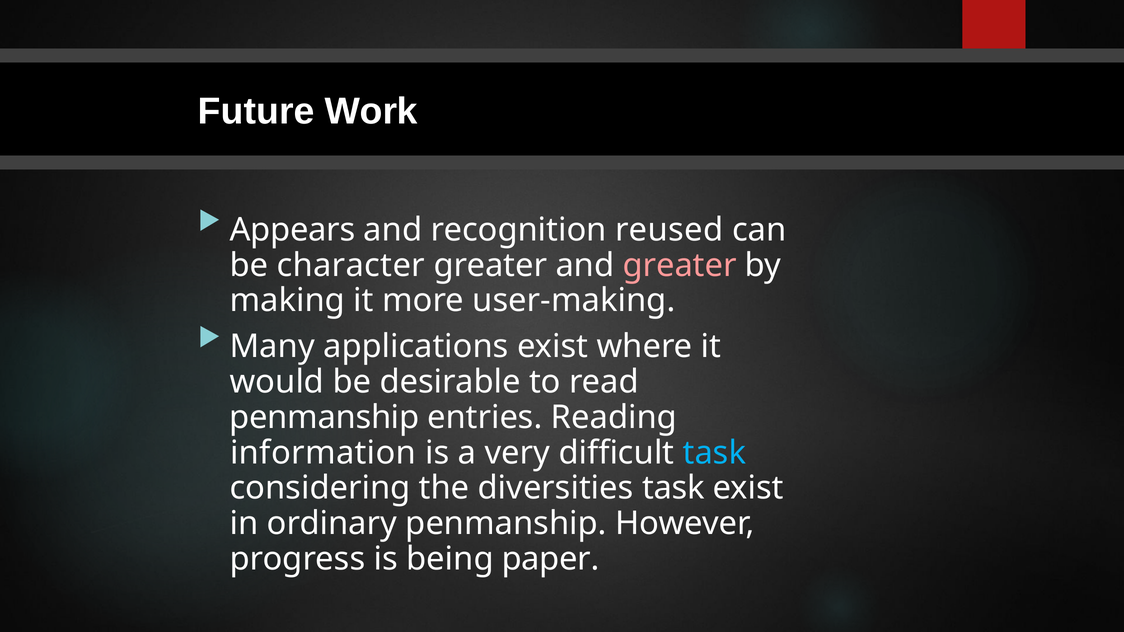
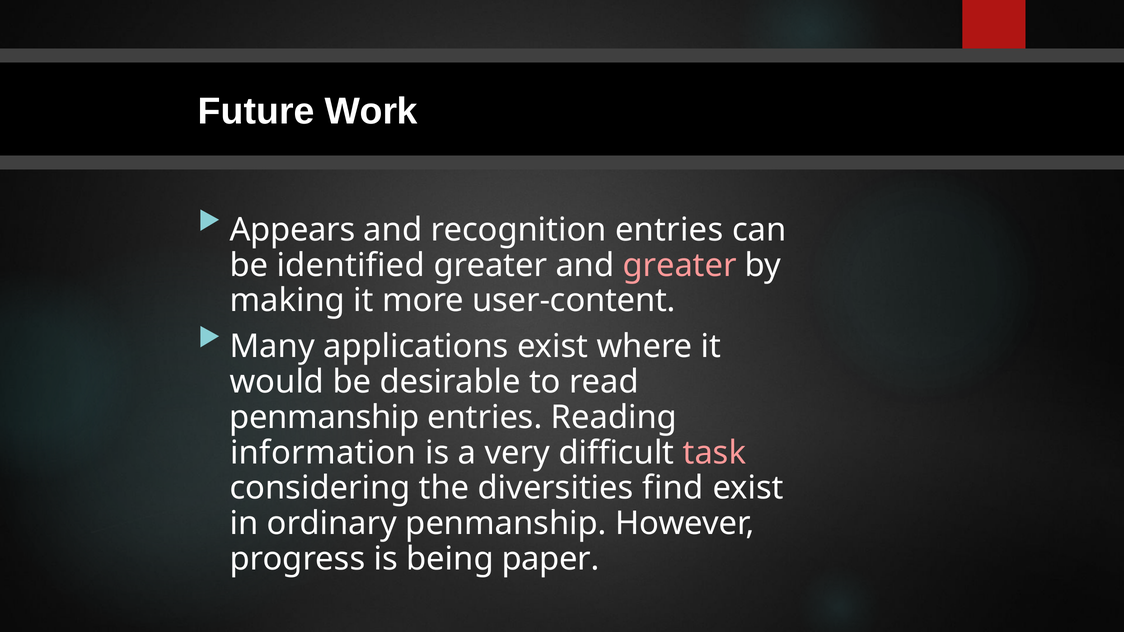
recognition reused: reused -> entries
character: character -> identified
user-making: user-making -> user-content
task at (714, 453) colour: light blue -> pink
diversities task: task -> find
